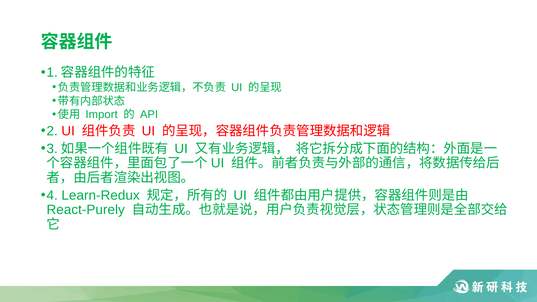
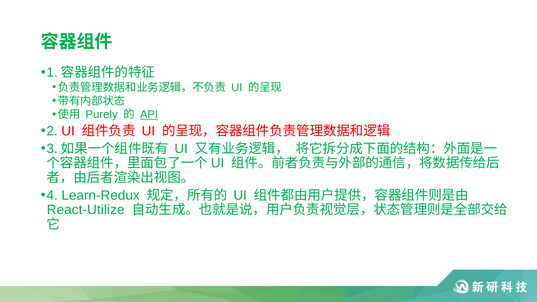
Import: Import -> Purely
API underline: none -> present
React-Purely: React-Purely -> React-Utilize
